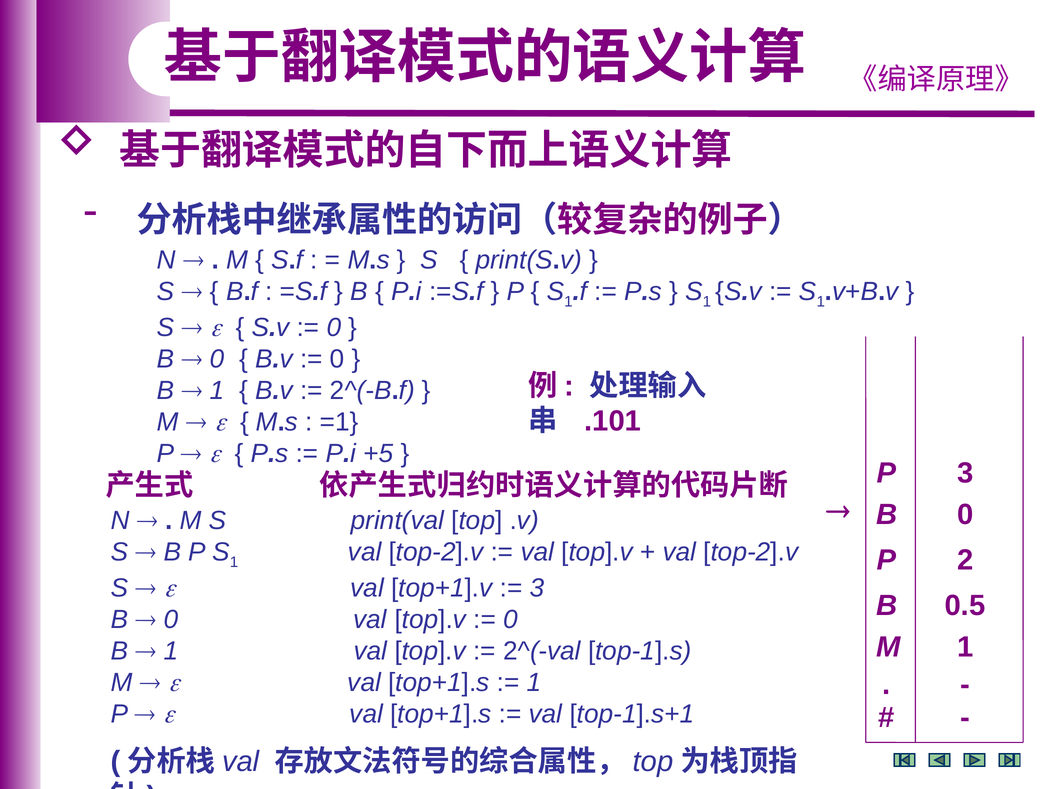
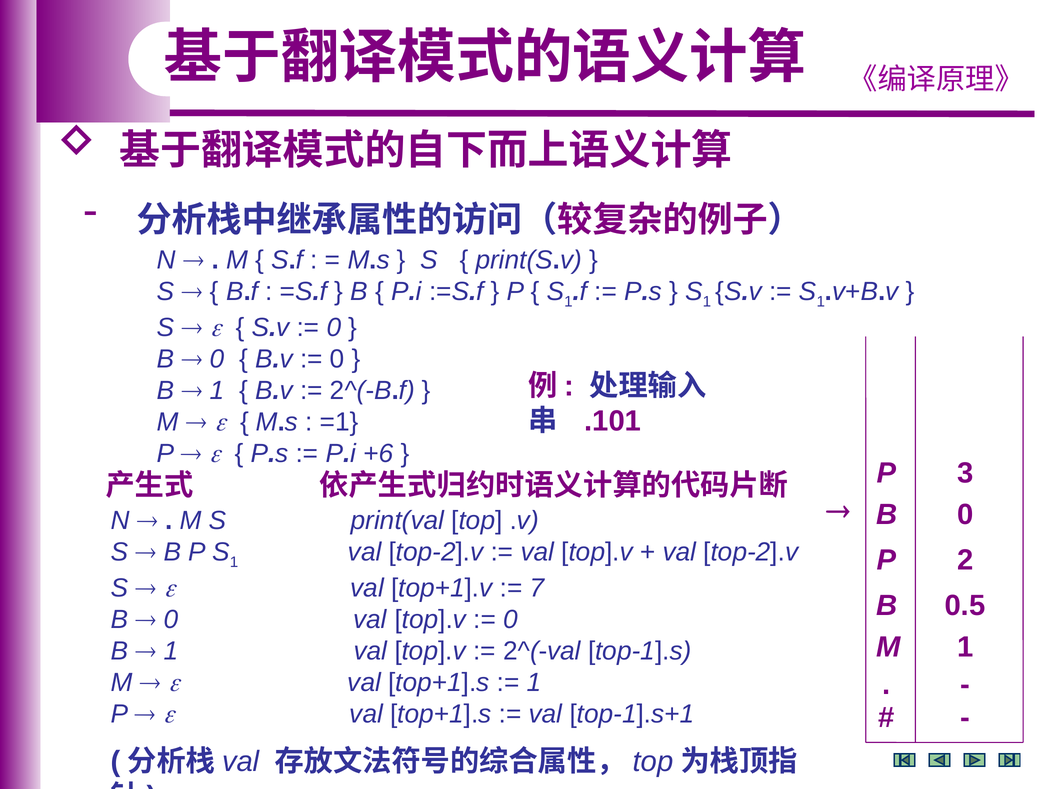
+5: +5 -> +6
3 at (537, 588): 3 -> 7
